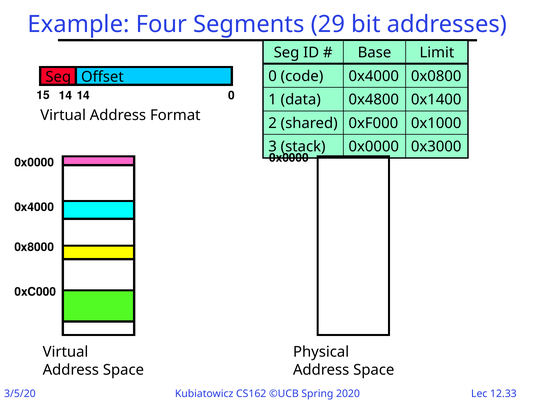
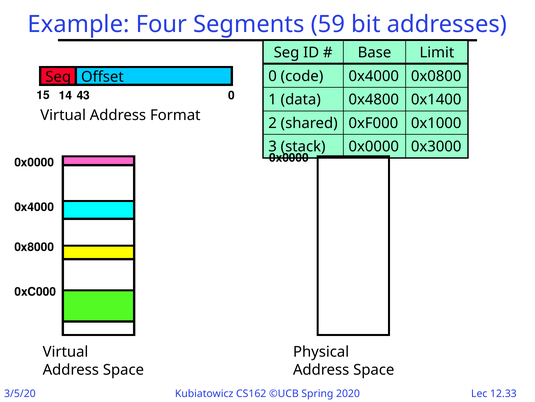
29: 29 -> 59
14 14: 14 -> 43
